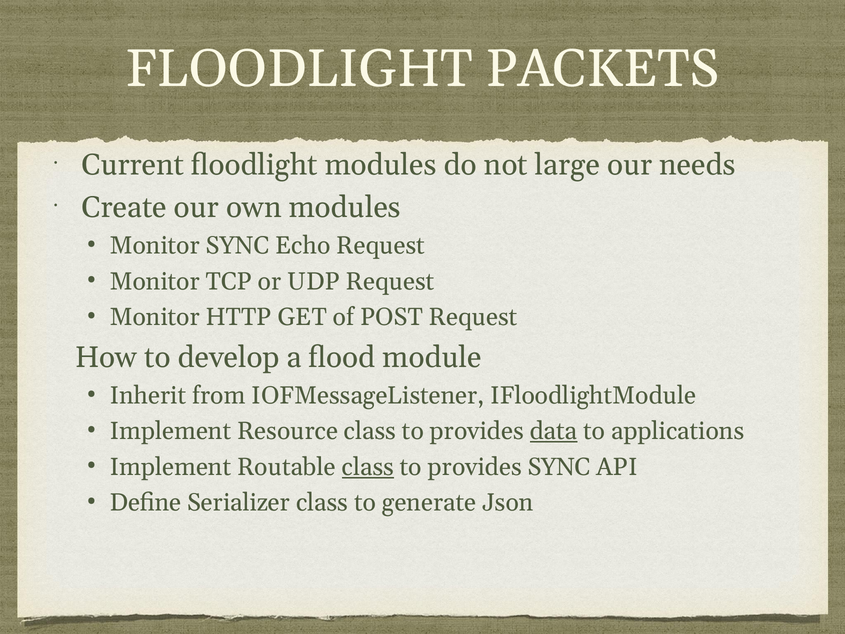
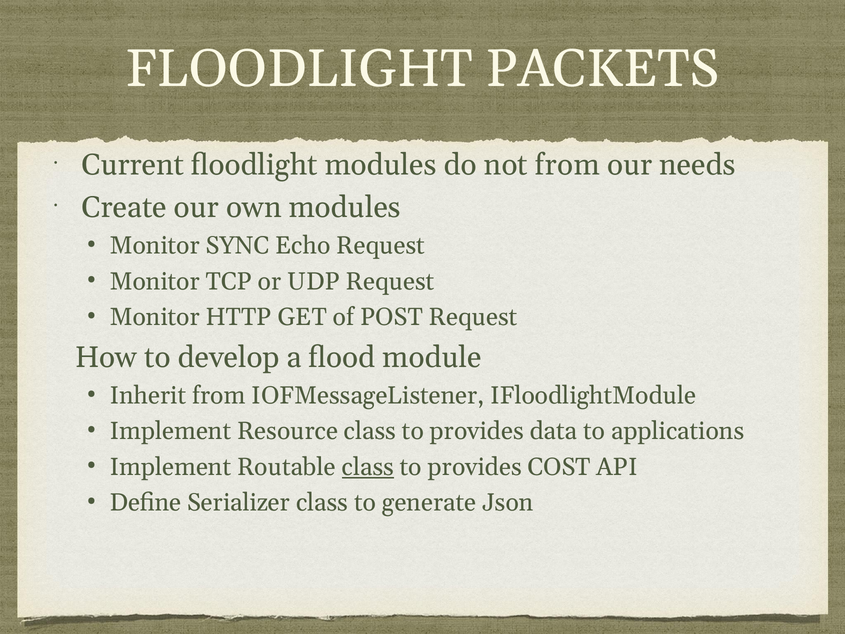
not large: large -> from
data underline: present -> none
provides SYNC: SYNC -> COST
